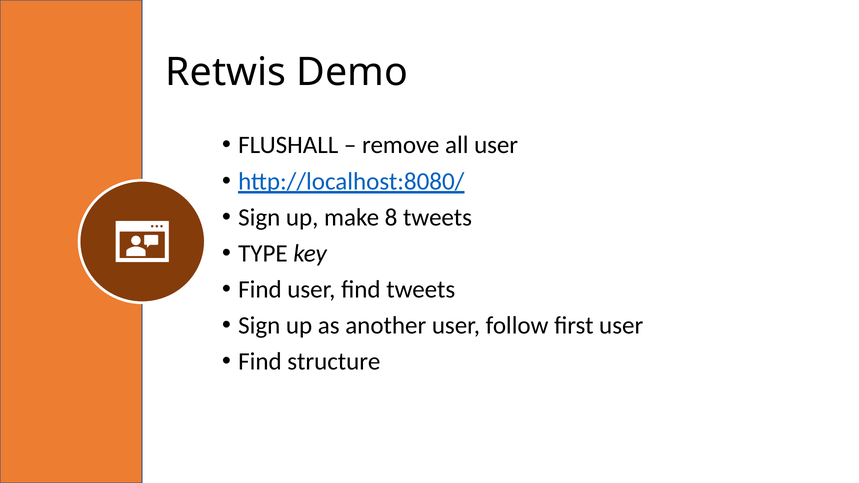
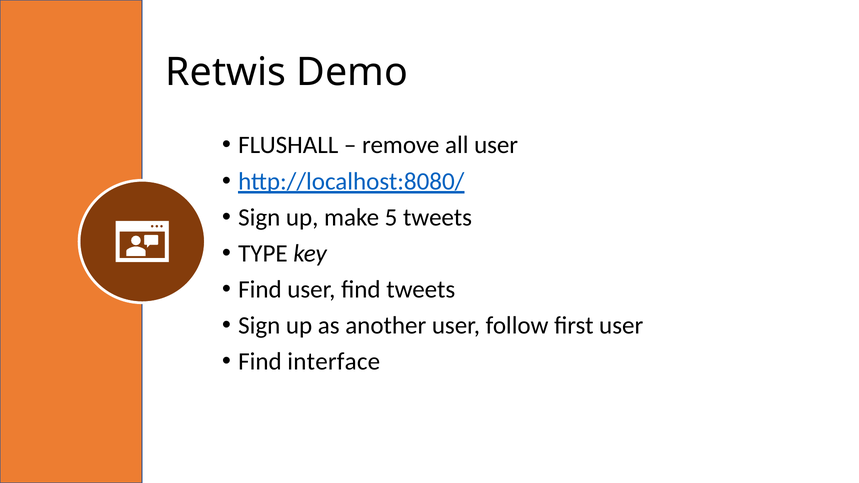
8: 8 -> 5
structure: structure -> interface
